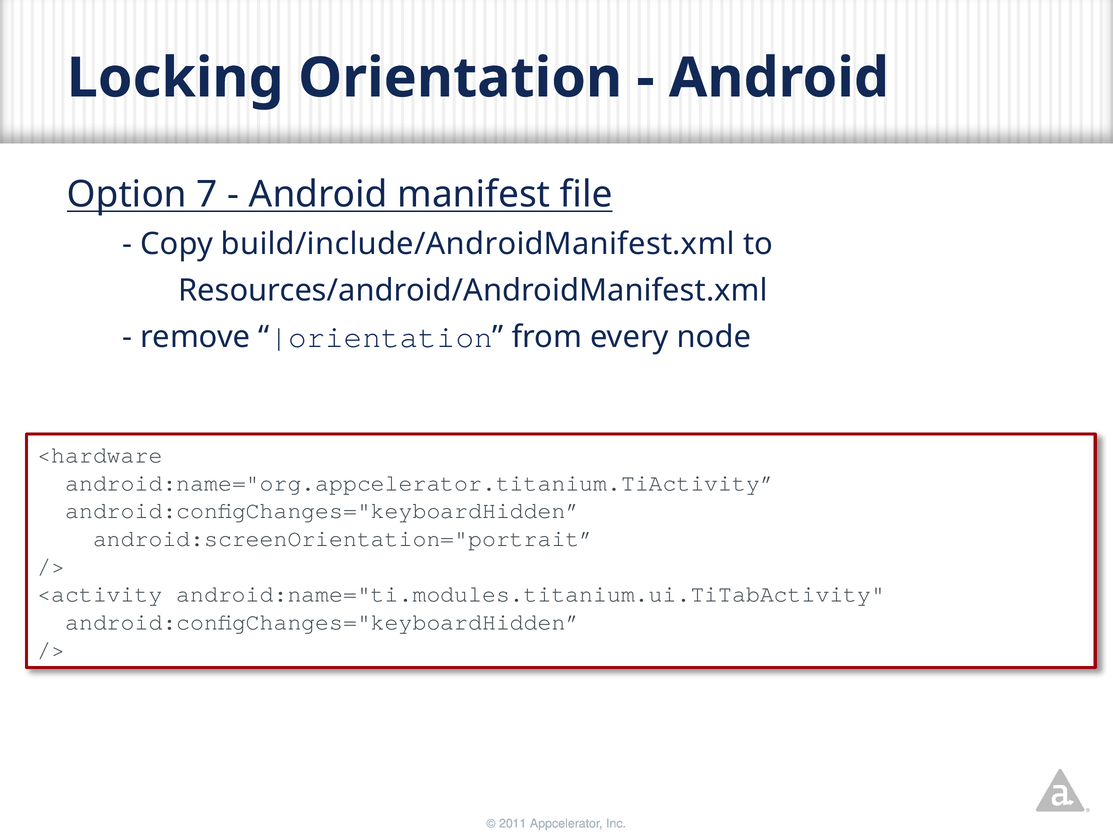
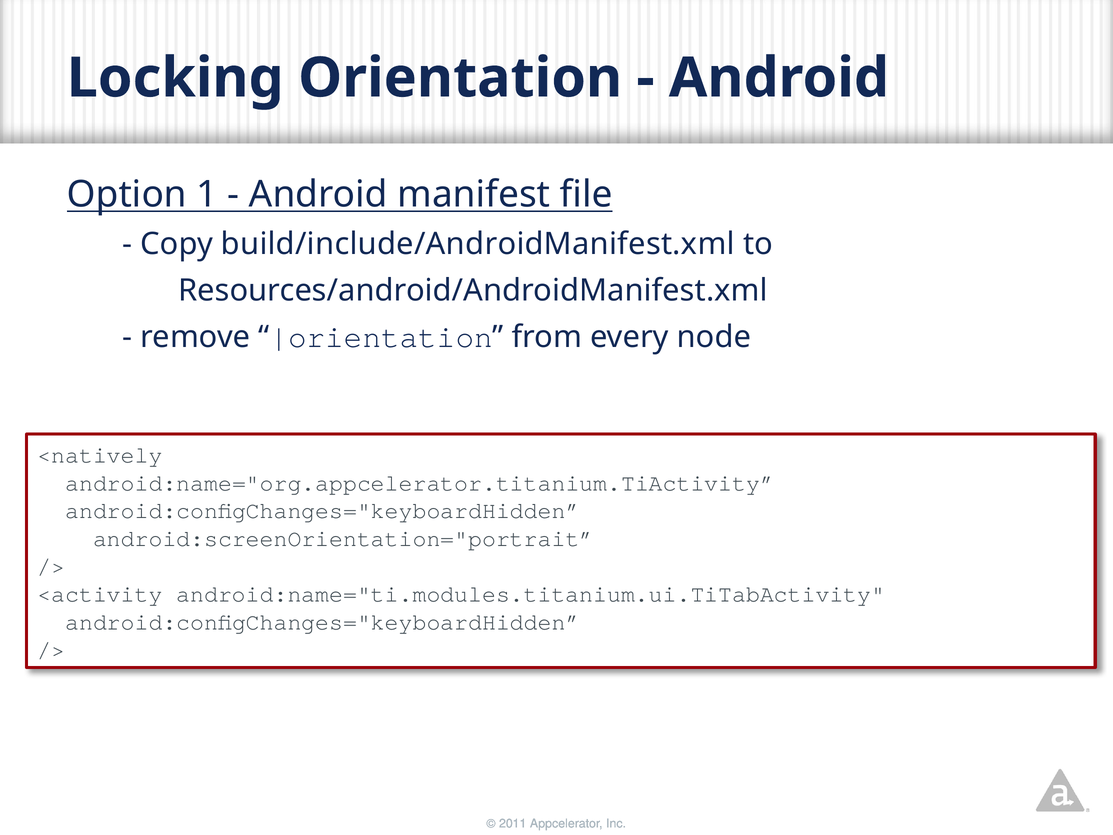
7: 7 -> 1
<hardware: <hardware -> <natively
